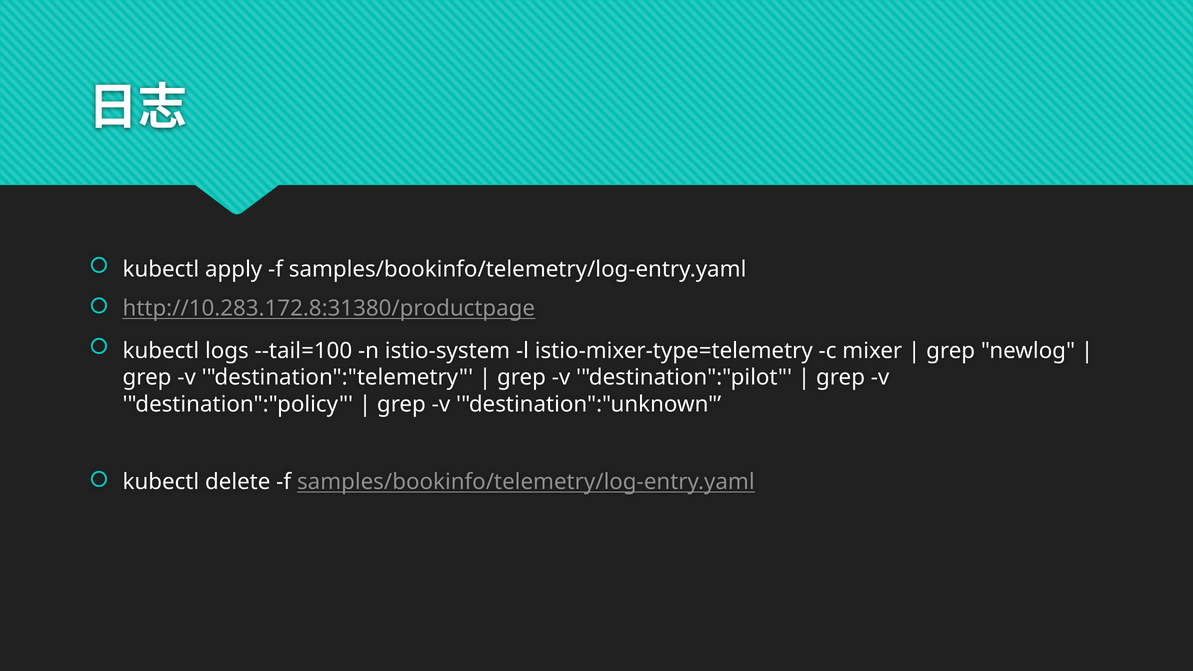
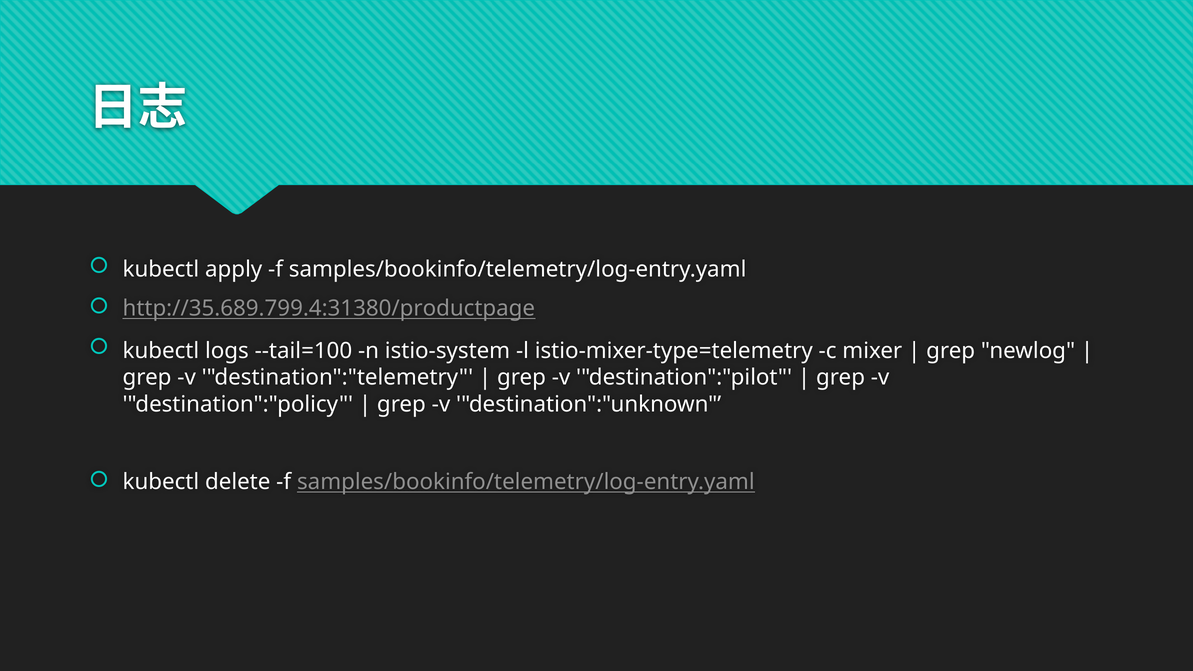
http://10.283.172.8:31380/productpage: http://10.283.172.8:31380/productpage -> http://35.689.799.4:31380/productpage
